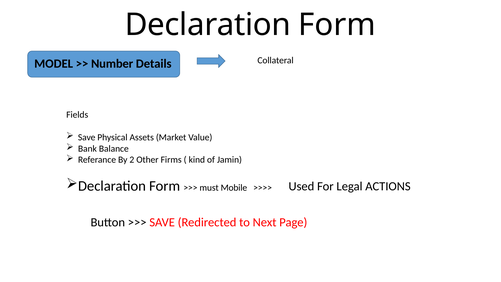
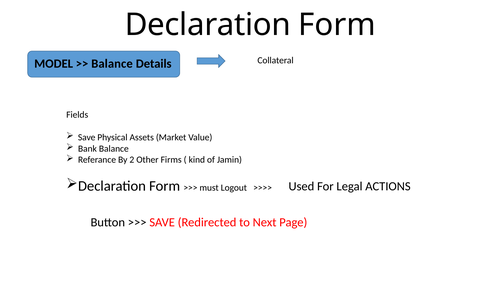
Number at (112, 64): Number -> Balance
Mobile: Mobile -> Logout
